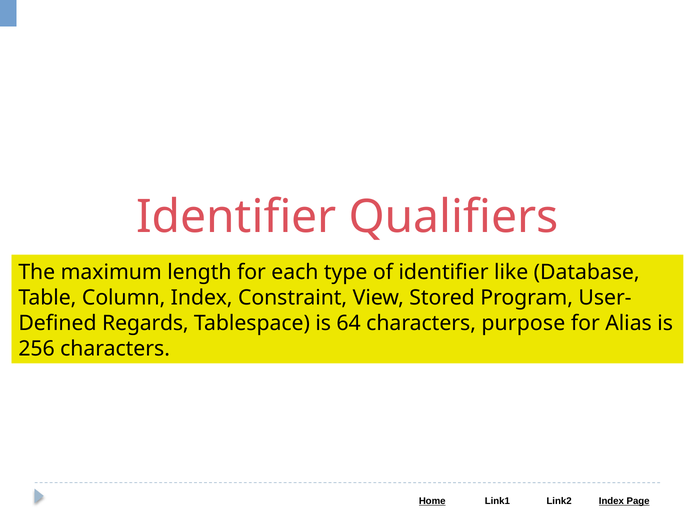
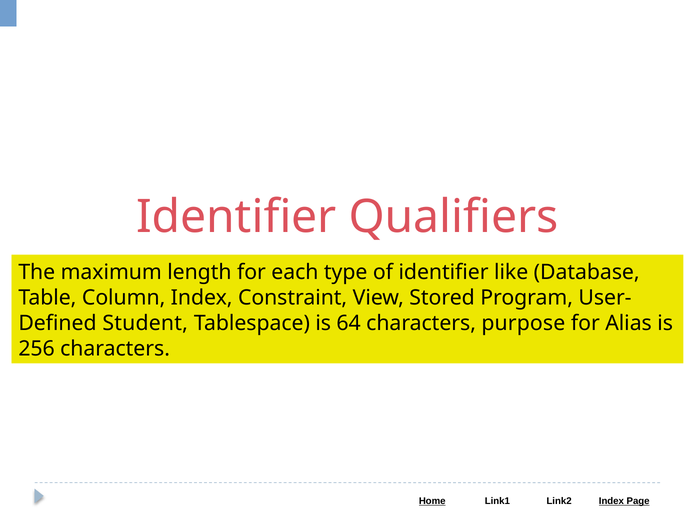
Regards: Regards -> Student
